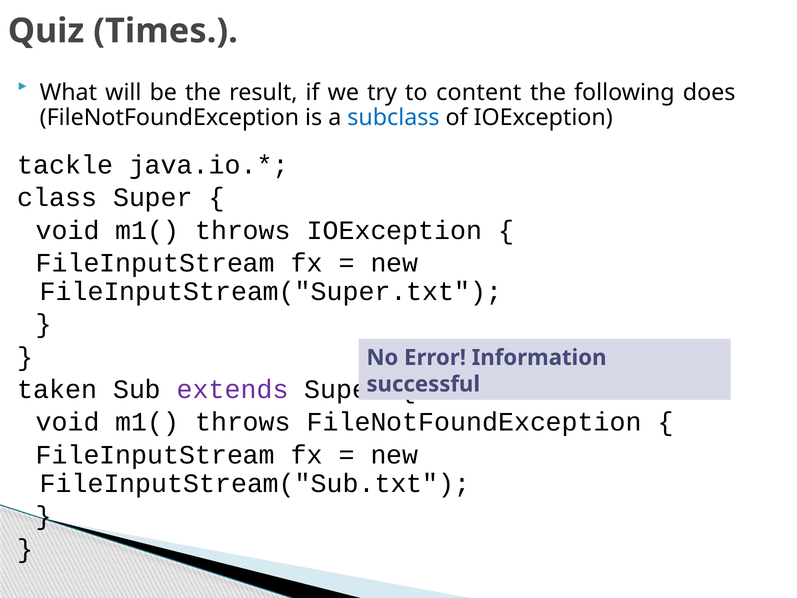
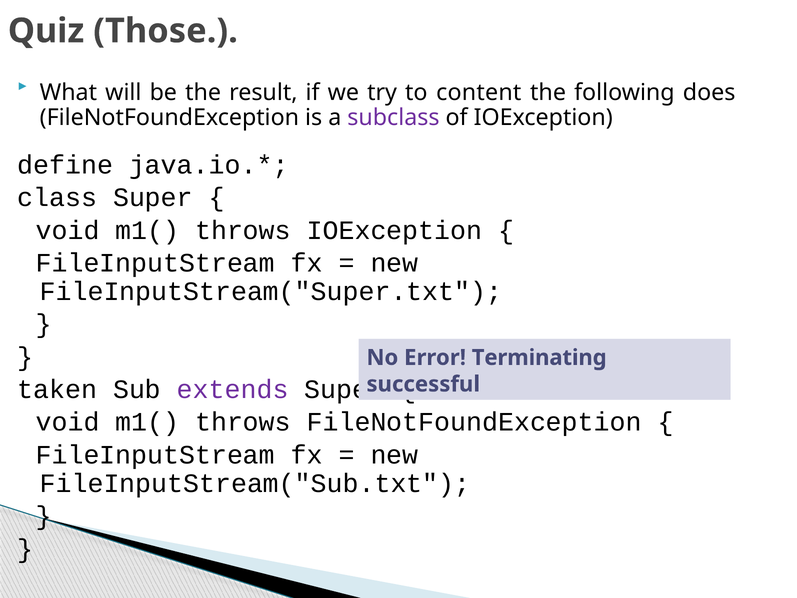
Times: Times -> Those
subclass colour: blue -> purple
tackle: tackle -> define
Information: Information -> Terminating
